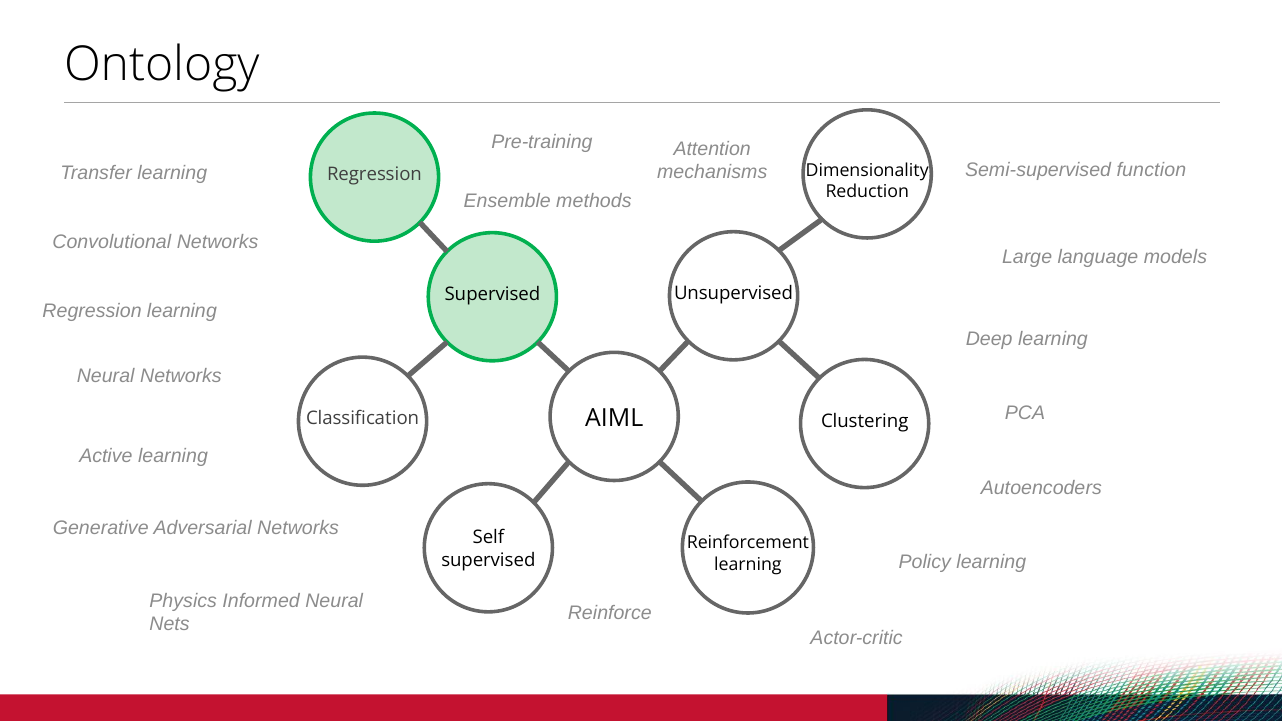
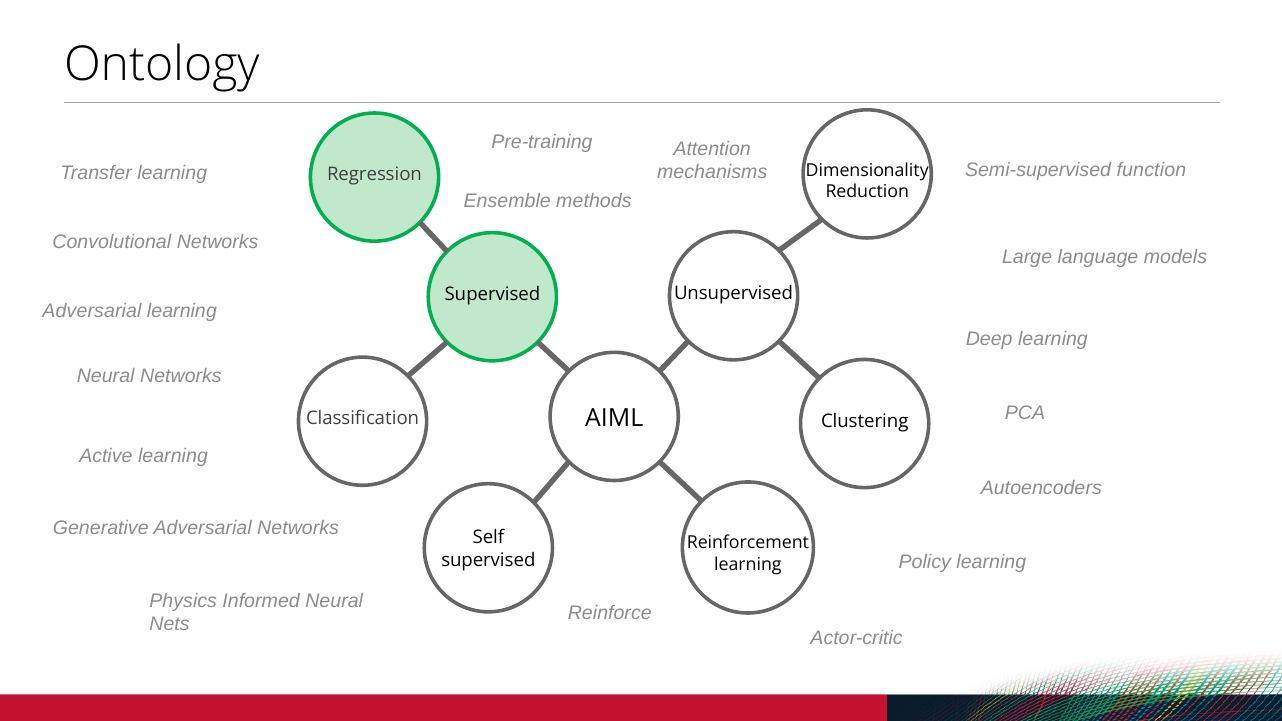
Regression at (92, 312): Regression -> Adversarial
